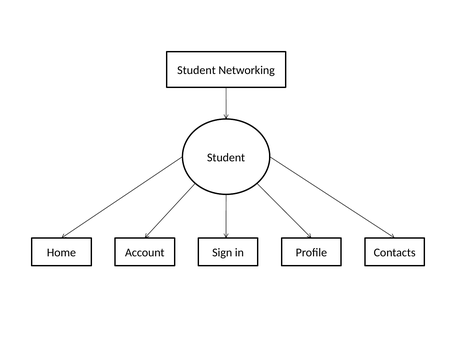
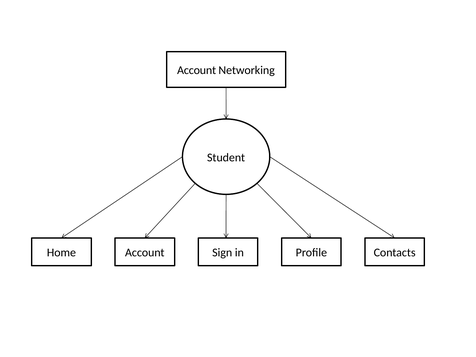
Student at (196, 70): Student -> Account
